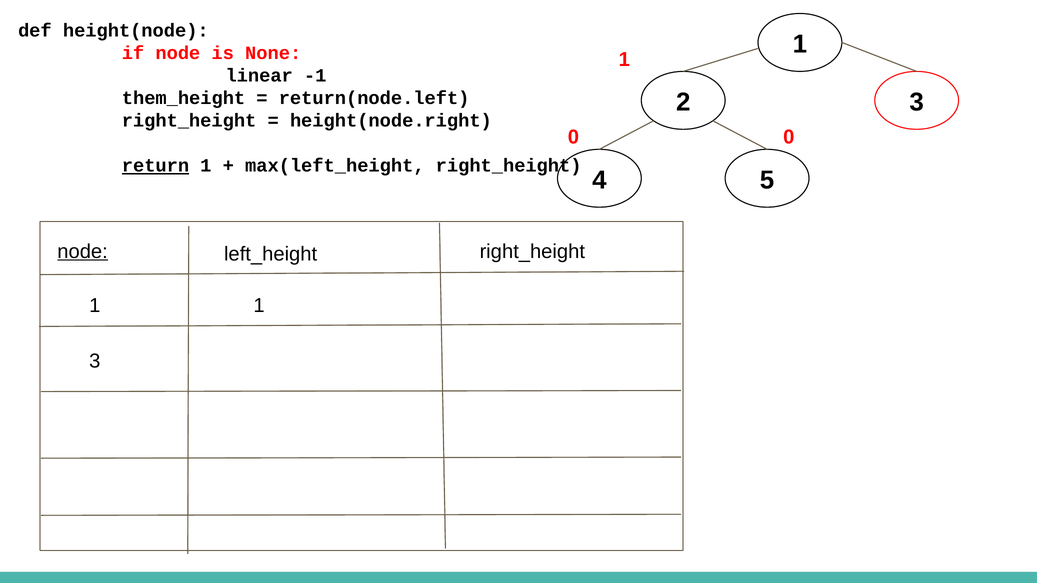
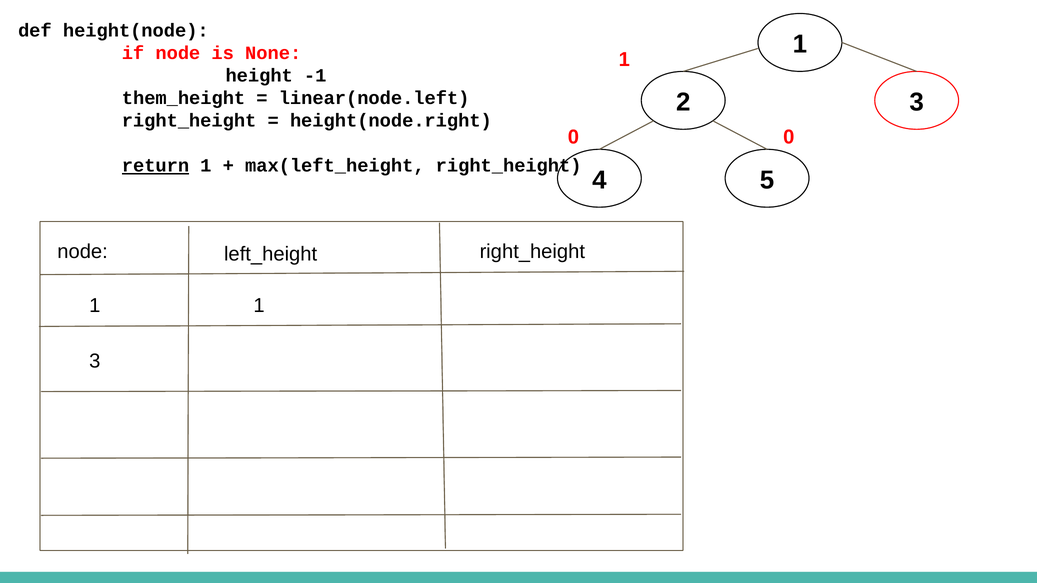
linear: linear -> height
return(node.left: return(node.left -> linear(node.left
node at (83, 252) underline: present -> none
